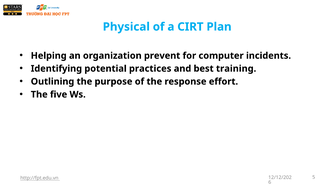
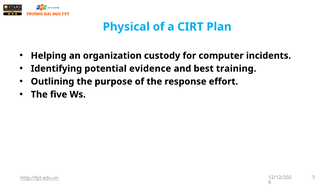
prevent: prevent -> custody
practices: practices -> evidence
